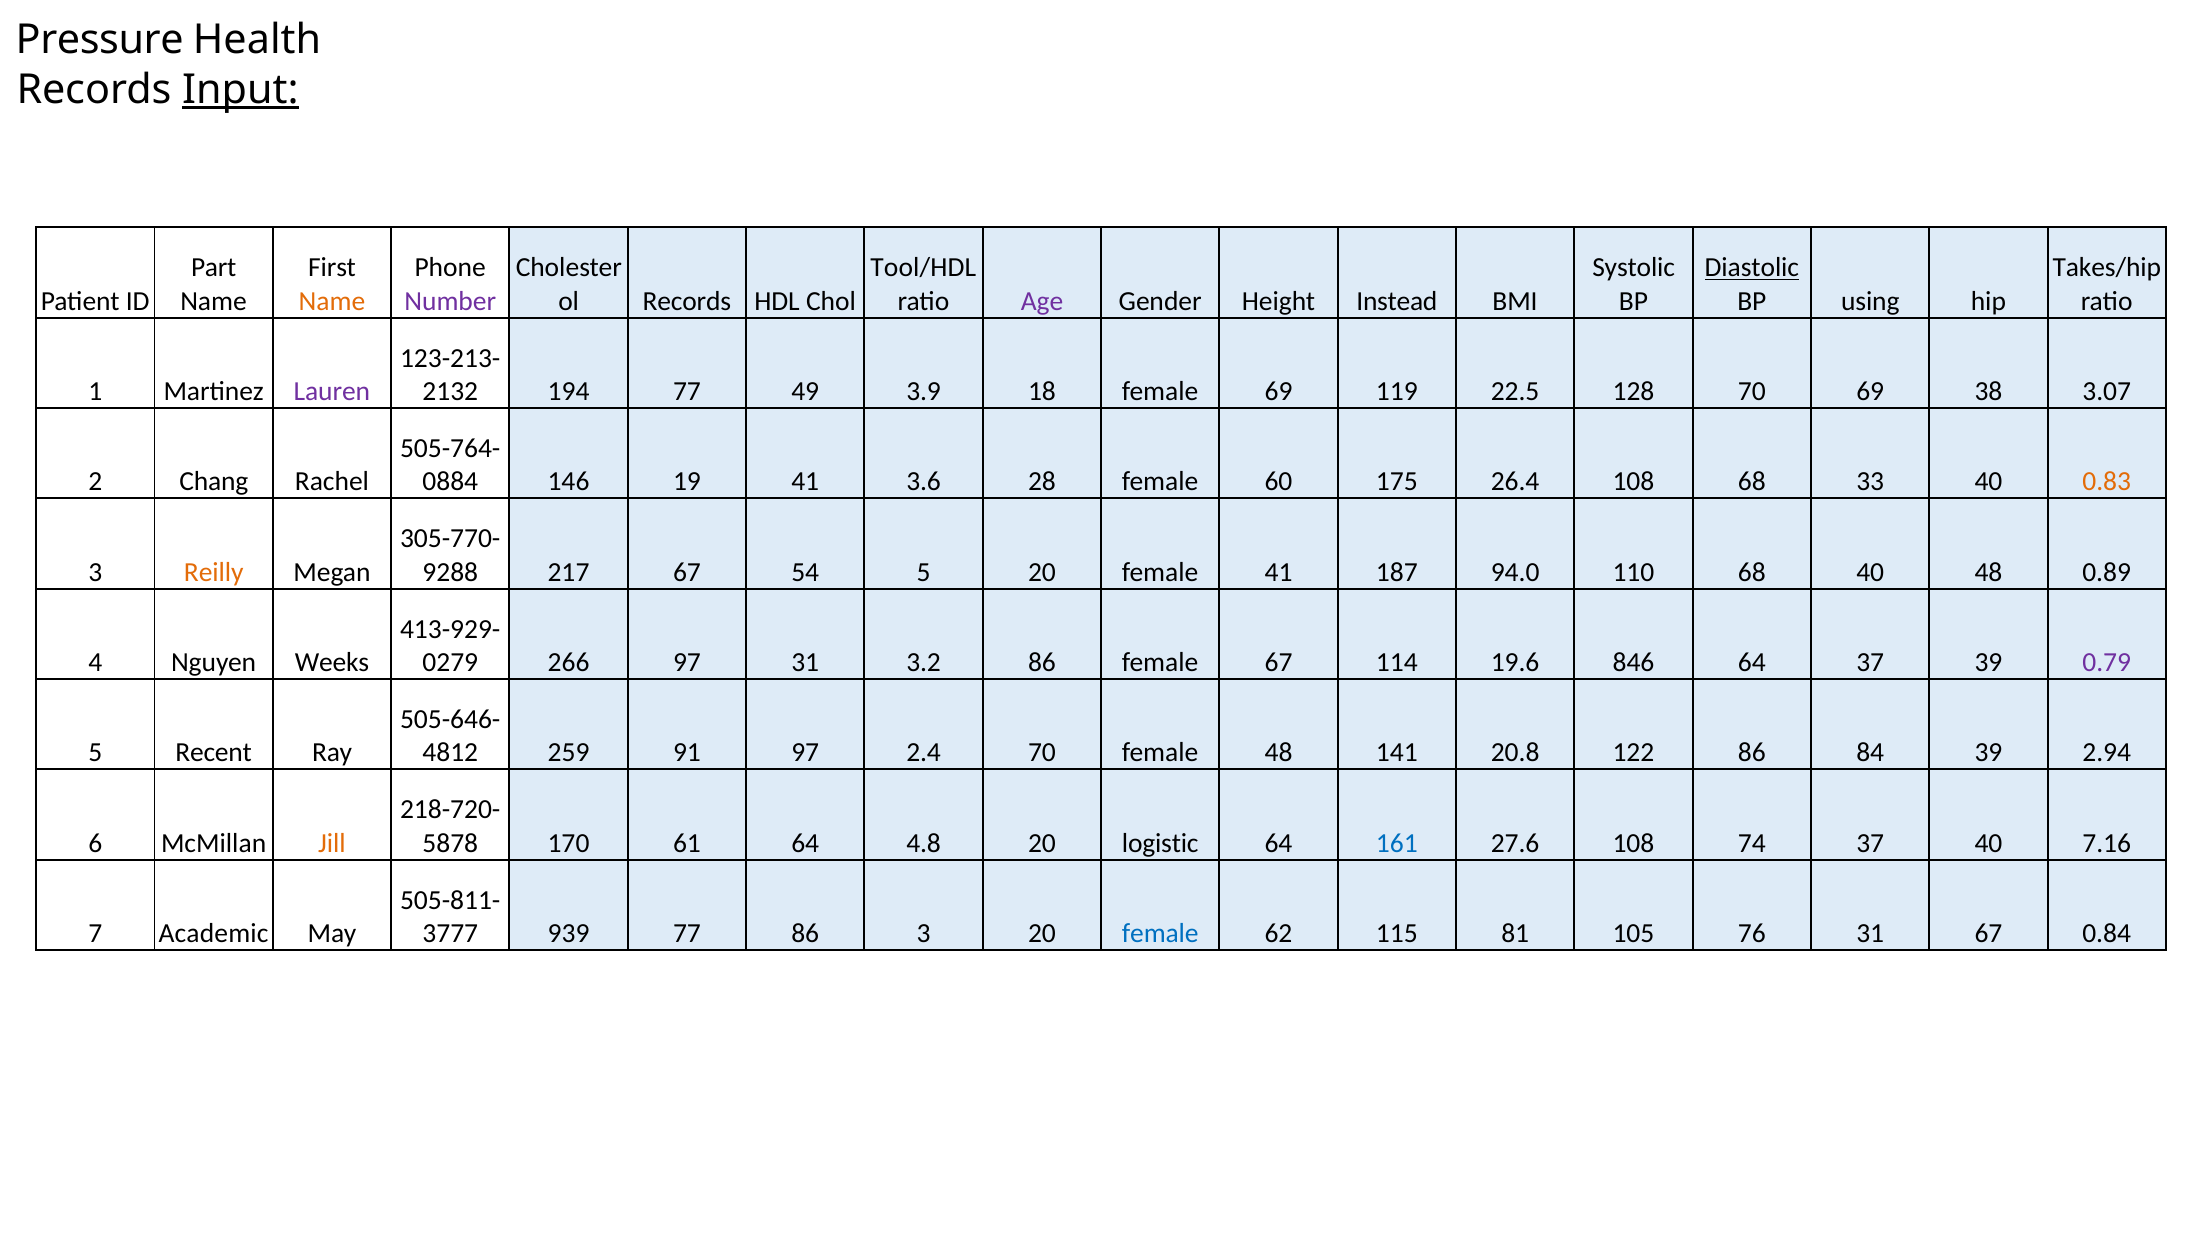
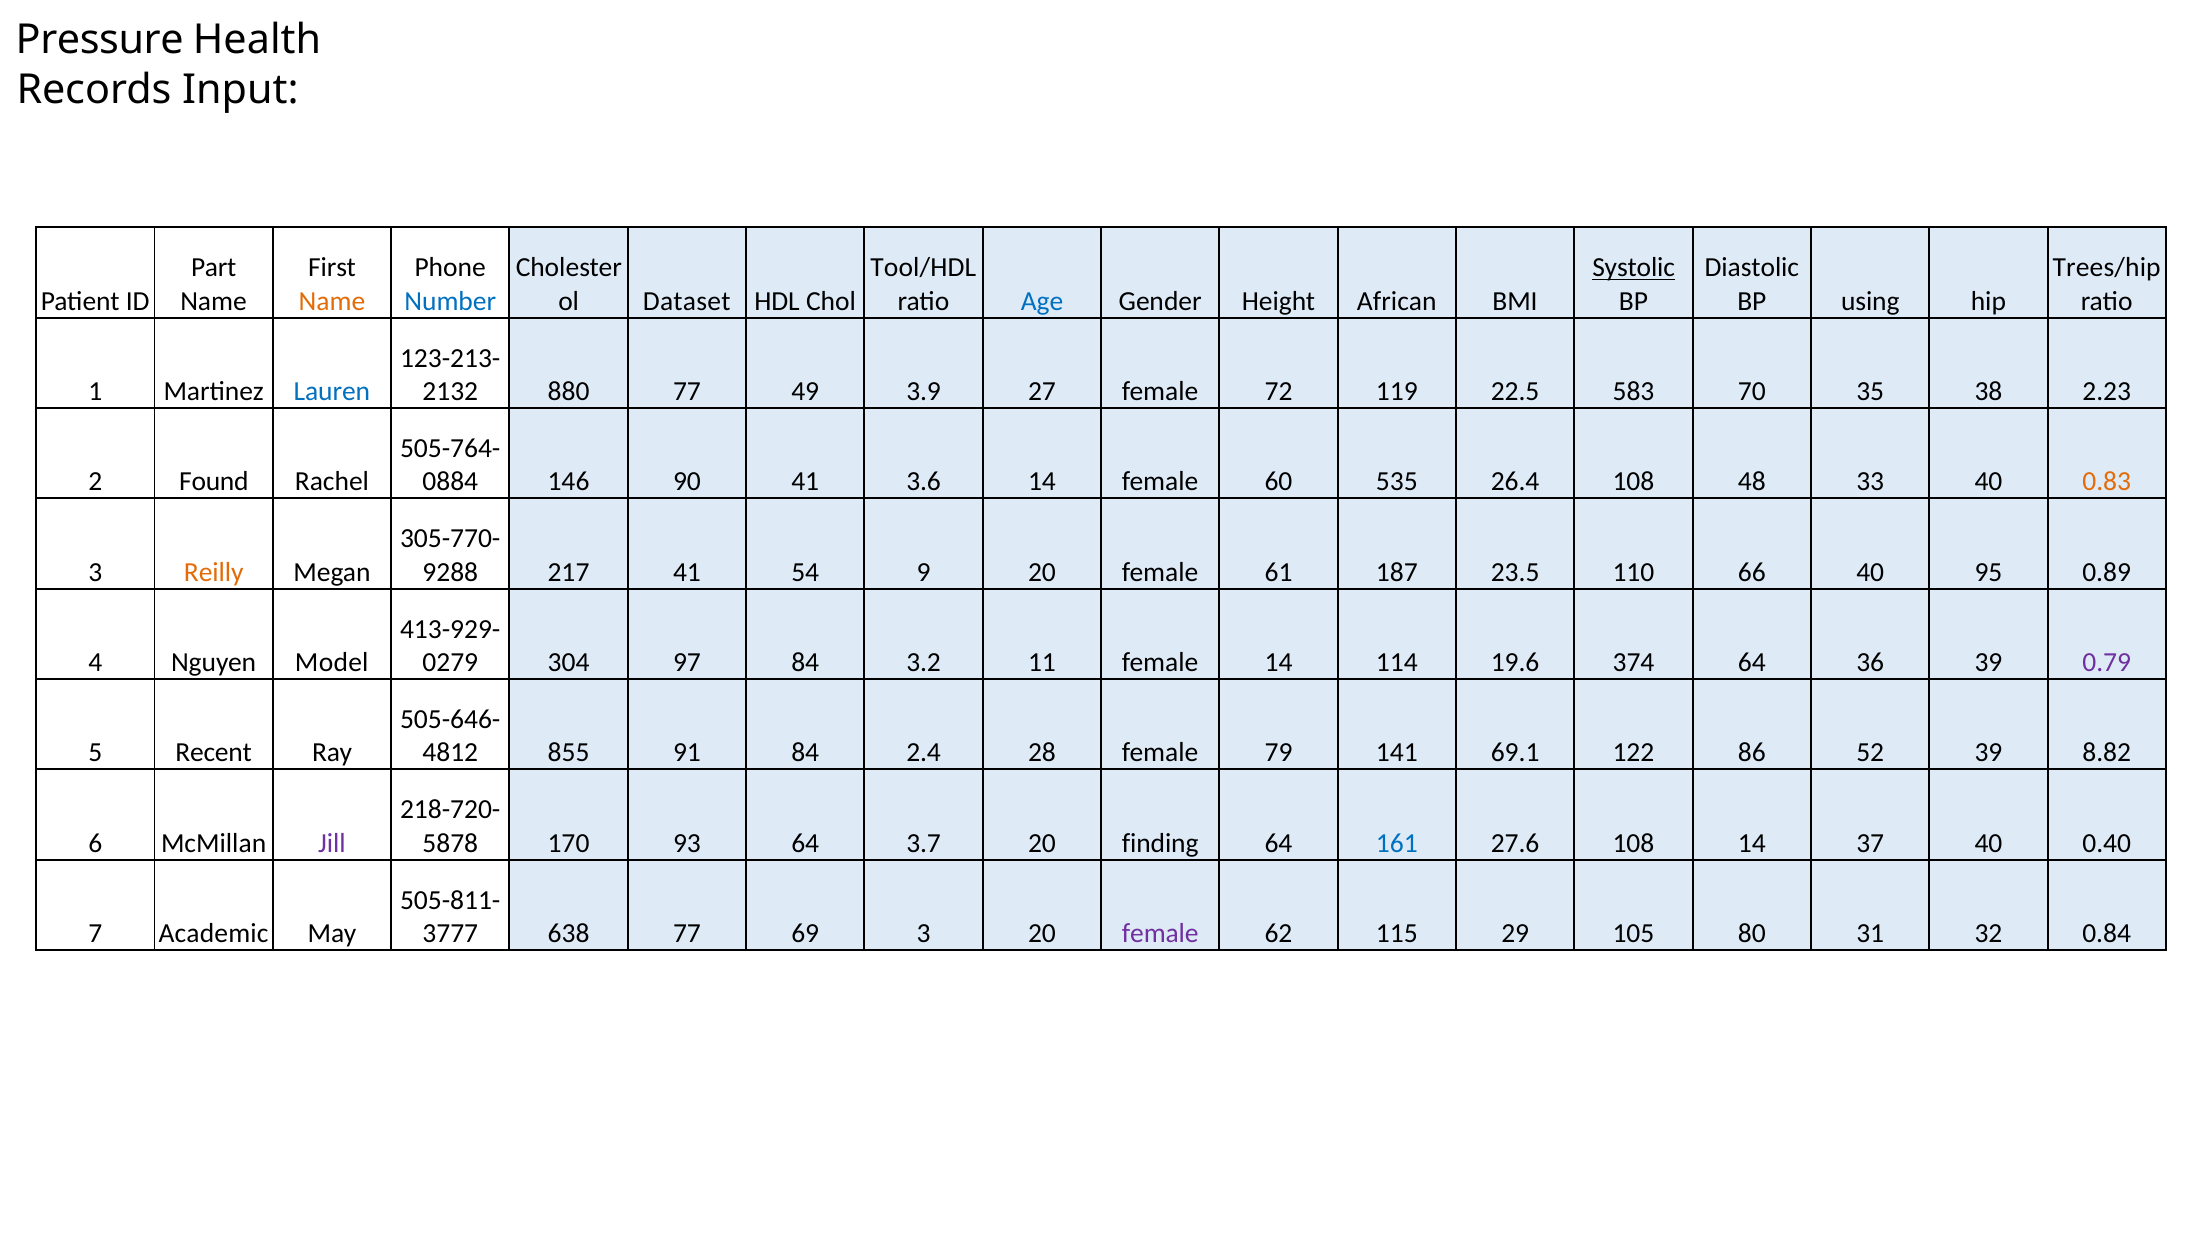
Input underline: present -> none
Systolic underline: none -> present
Diastolic underline: present -> none
Takes/hip: Takes/hip -> Trees/hip
Number colour: purple -> blue
Records at (687, 301): Records -> Dataset
Age colour: purple -> blue
Instead: Instead -> African
Lauren colour: purple -> blue
194: 194 -> 880
18: 18 -> 27
female 69: 69 -> 72
128: 128 -> 583
70 69: 69 -> 35
3.07: 3.07 -> 2.23
Chang: Chang -> Found
19: 19 -> 90
3.6 28: 28 -> 14
175: 175 -> 535
108 68: 68 -> 48
217 67: 67 -> 41
54 5: 5 -> 9
female 41: 41 -> 61
94.0: 94.0 -> 23.5
110 68: 68 -> 66
40 48: 48 -> 95
Weeks: Weeks -> Model
266: 266 -> 304
97 31: 31 -> 84
3.2 86: 86 -> 11
female 67: 67 -> 14
846: 846 -> 374
64 37: 37 -> 36
259: 259 -> 855
91 97: 97 -> 84
2.4 70: 70 -> 28
female 48: 48 -> 79
20.8: 20.8 -> 69.1
84: 84 -> 52
2.94: 2.94 -> 8.82
Jill colour: orange -> purple
61: 61 -> 93
4.8: 4.8 -> 3.7
logistic: logistic -> finding
108 74: 74 -> 14
7.16: 7.16 -> 0.40
939: 939 -> 638
77 86: 86 -> 69
female at (1160, 934) colour: blue -> purple
81: 81 -> 29
76: 76 -> 80
31 67: 67 -> 32
